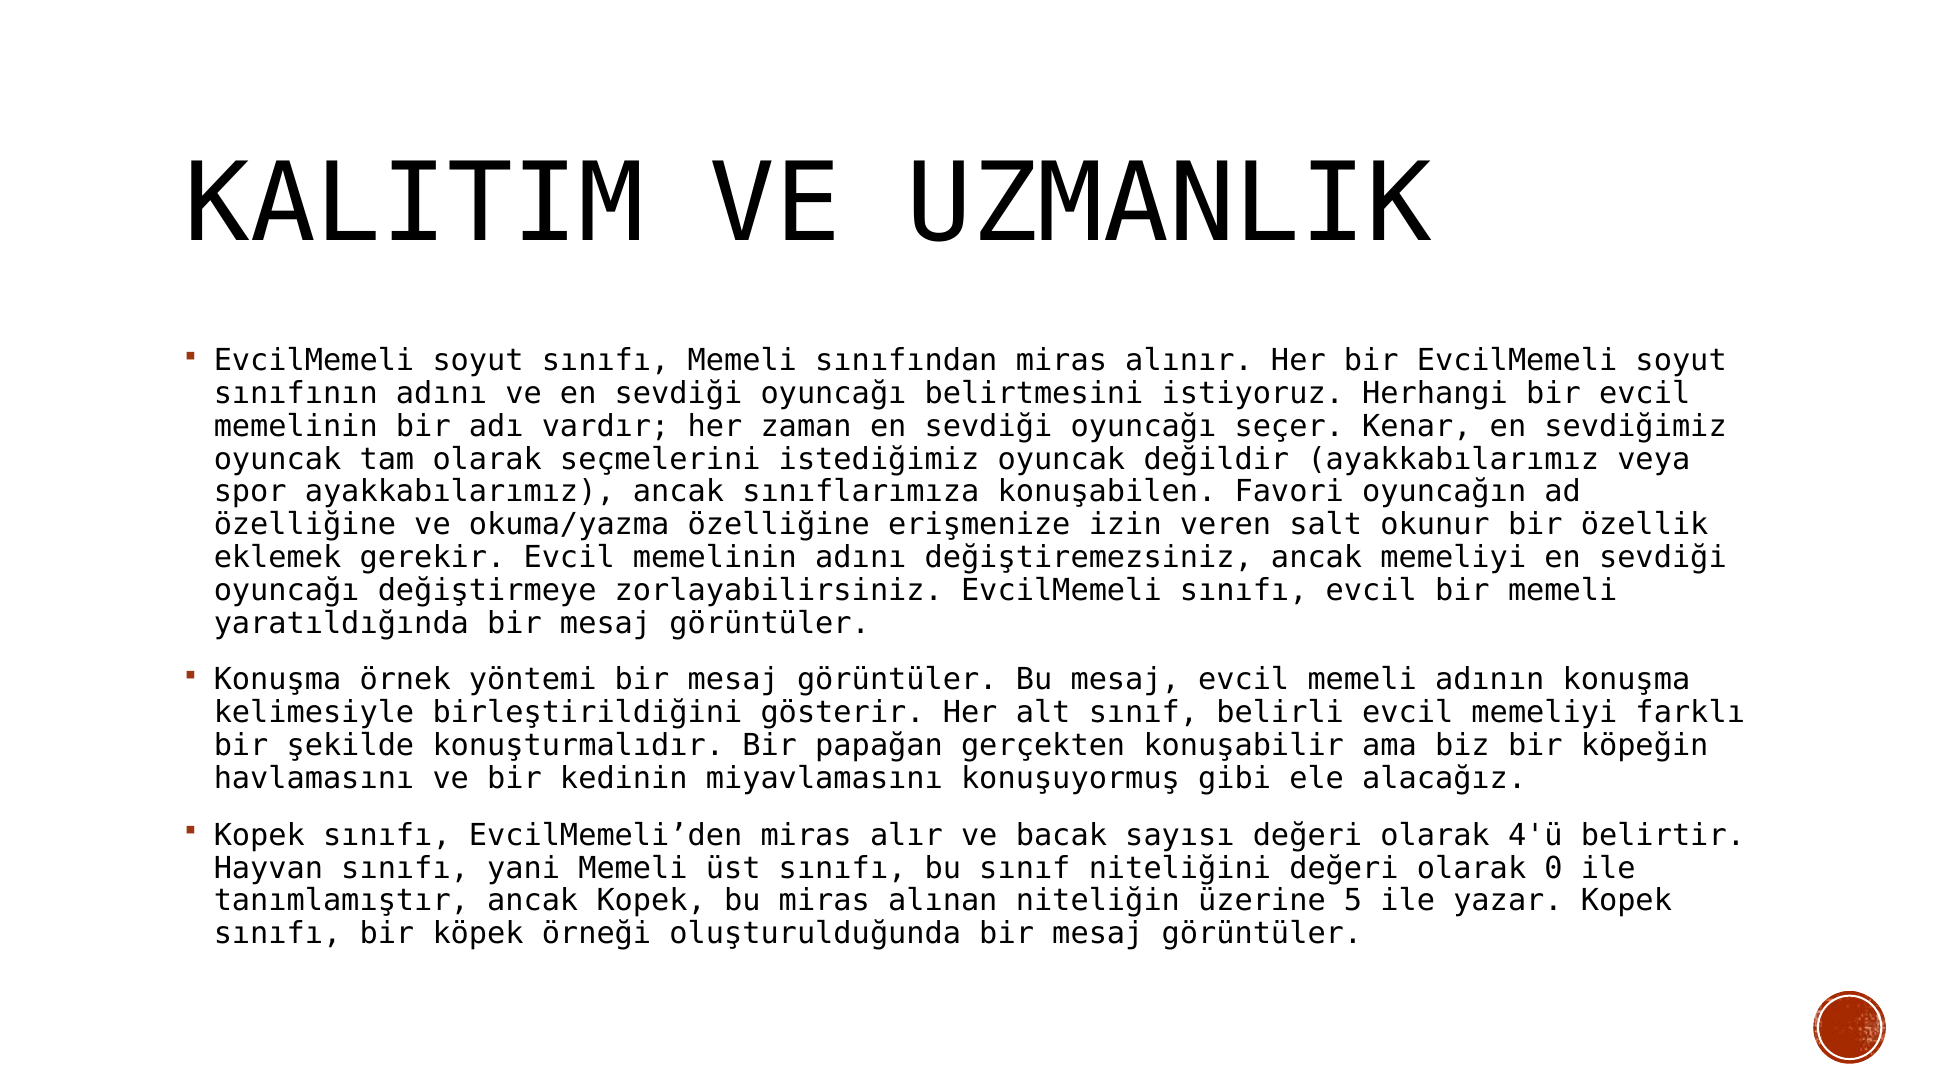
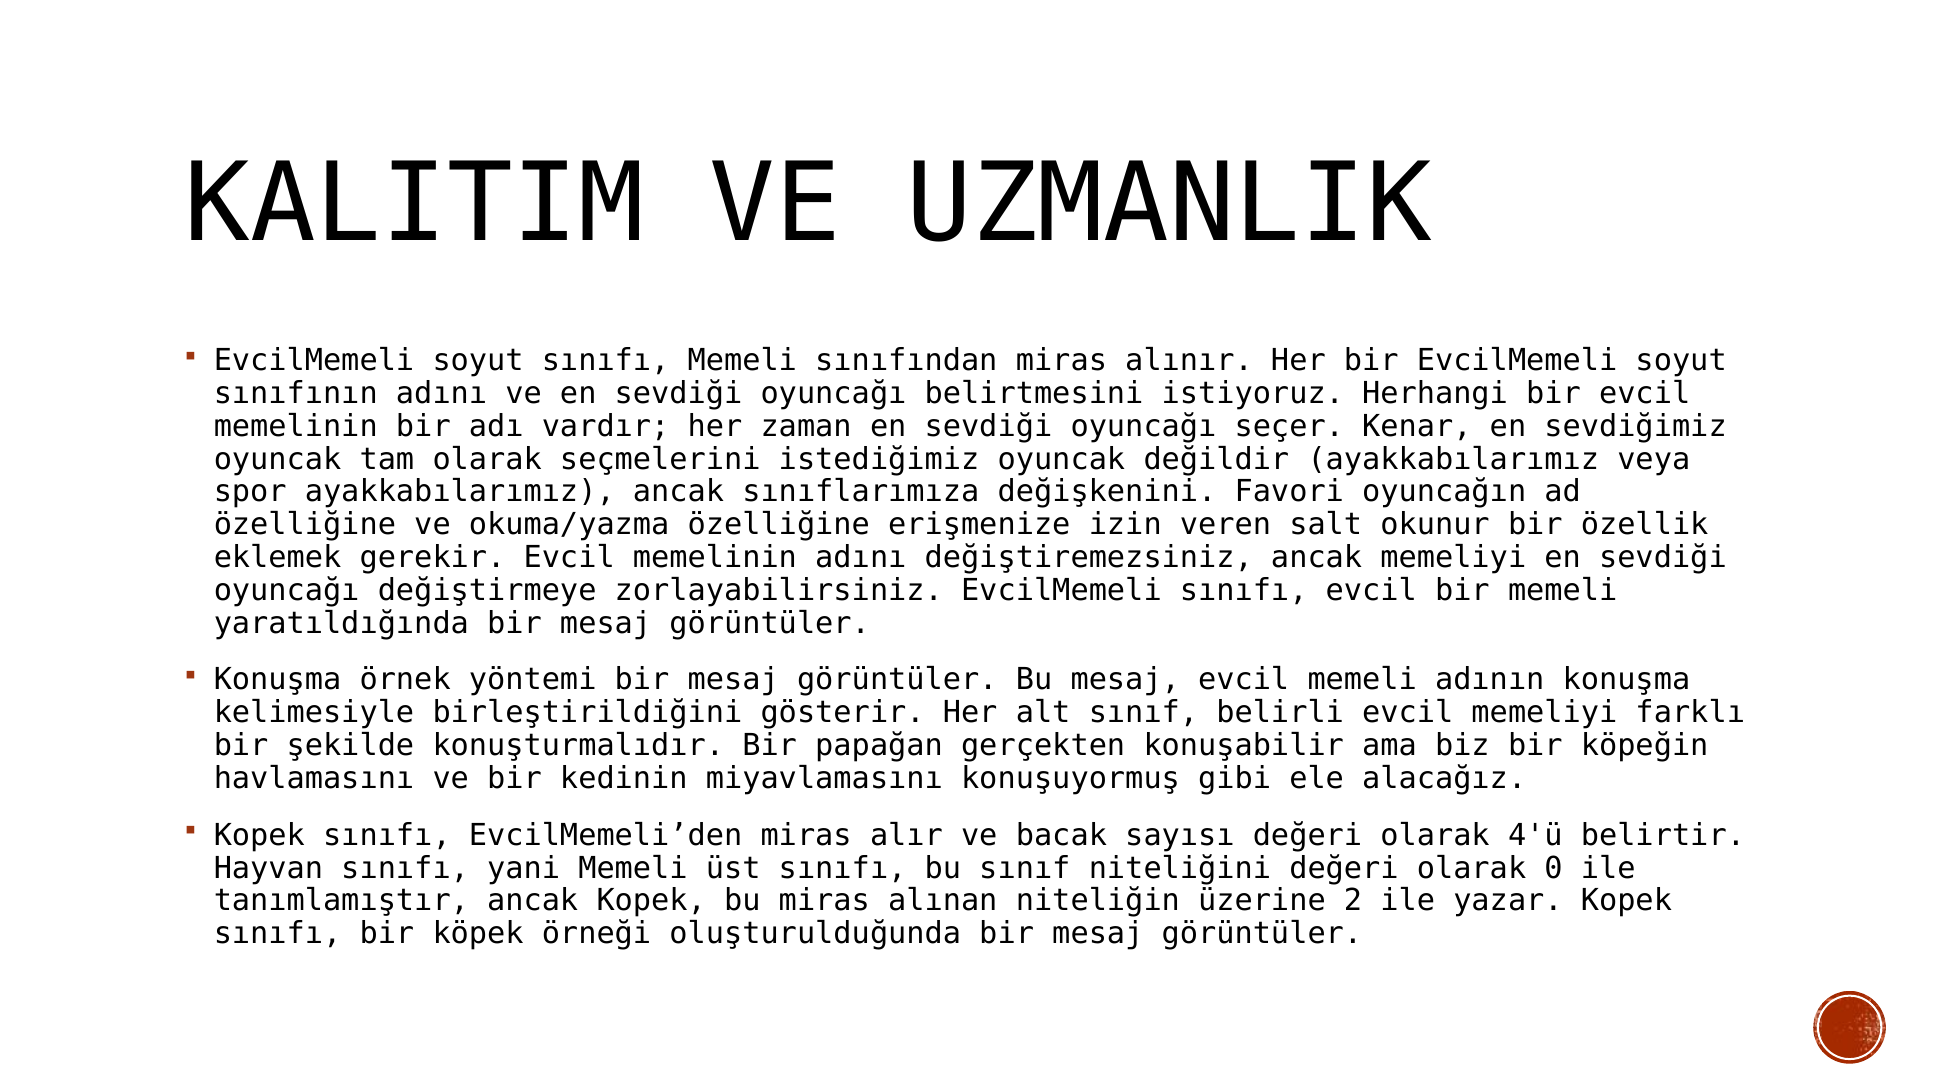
konuşabilen: konuşabilen -> değişkenini
5: 5 -> 2
